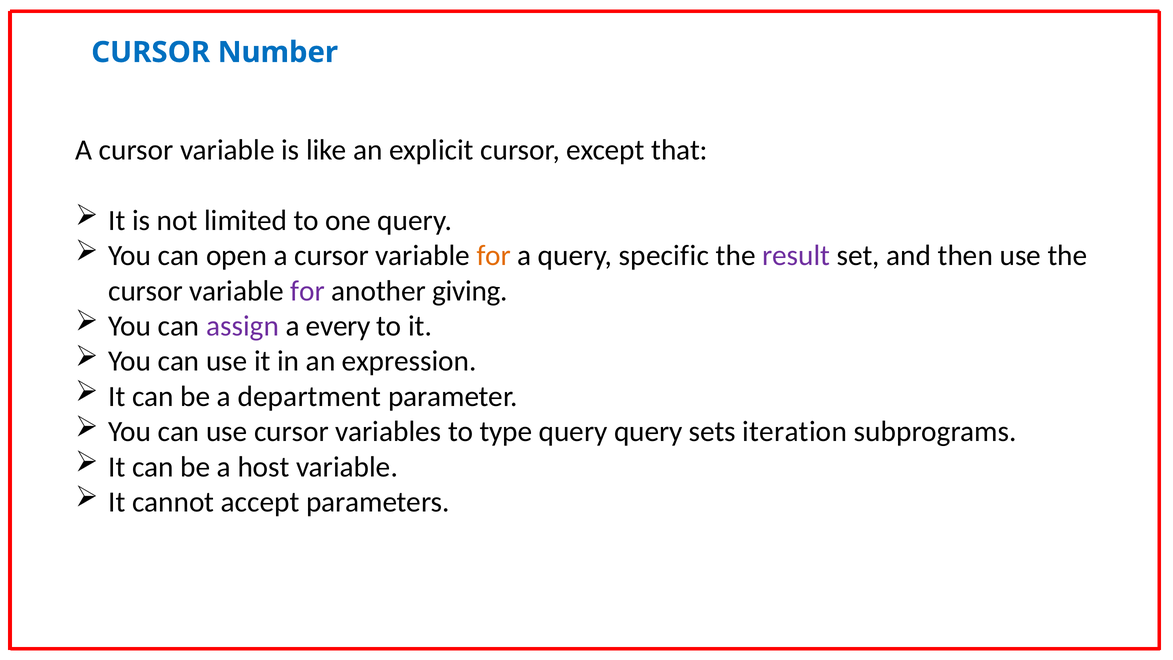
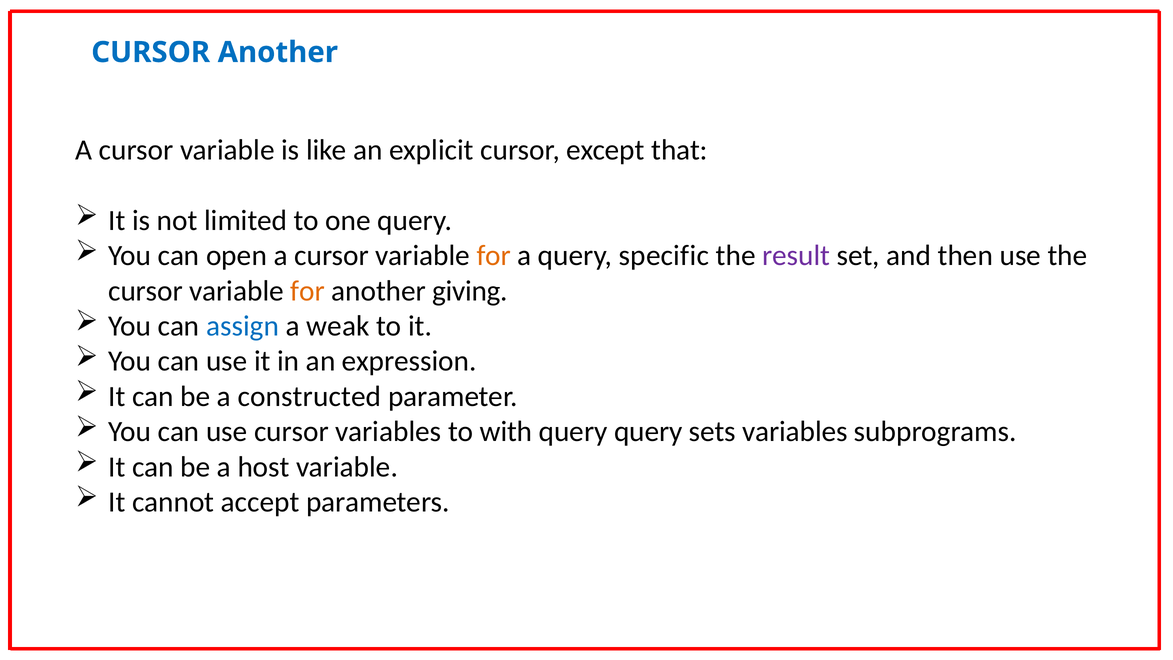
CURSOR Number: Number -> Another
for at (308, 291) colour: purple -> orange
assign colour: purple -> blue
every: every -> weak
department: department -> constructed
type: type -> with
sets iteration: iteration -> variables
